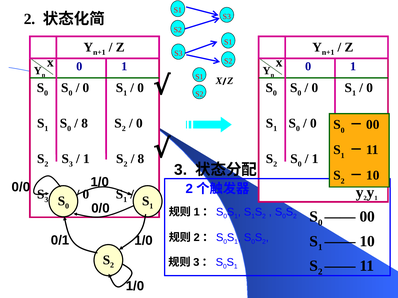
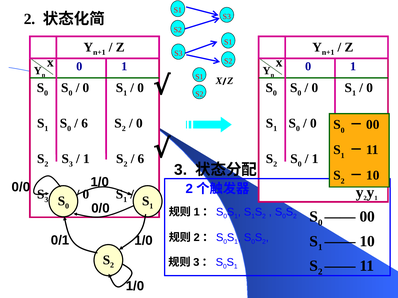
8 at (85, 124): 8 -> 6
8 at (141, 159): 8 -> 6
